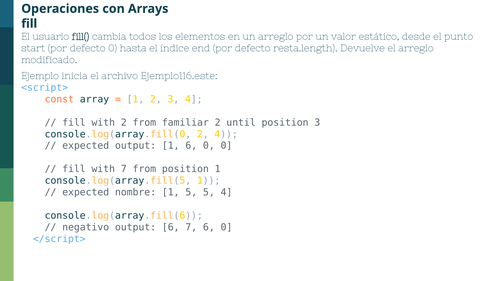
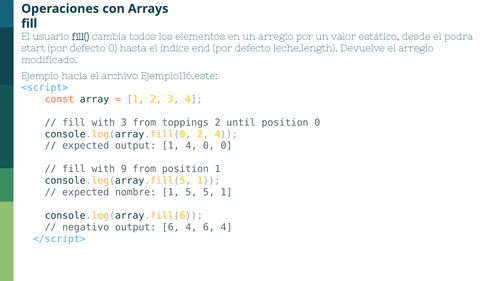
punto: punto -> podra
resta.length: resta.length -> leche.length
inicia: inicia -> hacia
with 2: 2 -> 3
familiar: familiar -> toppings
position 3: 3 -> 0
1 6: 6 -> 4
with 7: 7 -> 9
5 4: 4 -> 1
output 6 7: 7 -> 4
0 at (226, 228): 0 -> 4
